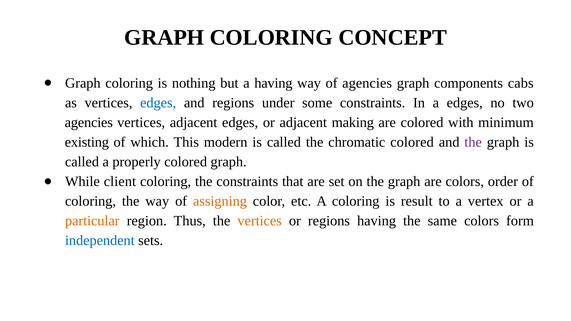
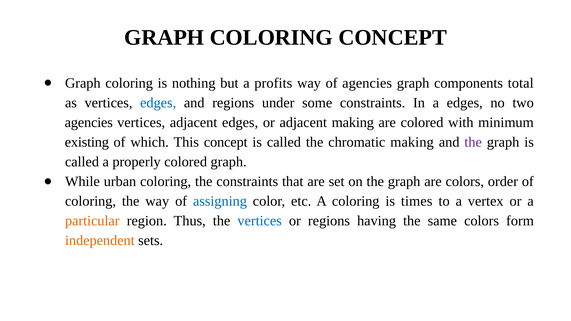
a having: having -> profits
cabs: cabs -> total
This modern: modern -> concept
chromatic colored: colored -> making
client: client -> urban
assigning colour: orange -> blue
result: result -> times
vertices at (260, 221) colour: orange -> blue
independent colour: blue -> orange
